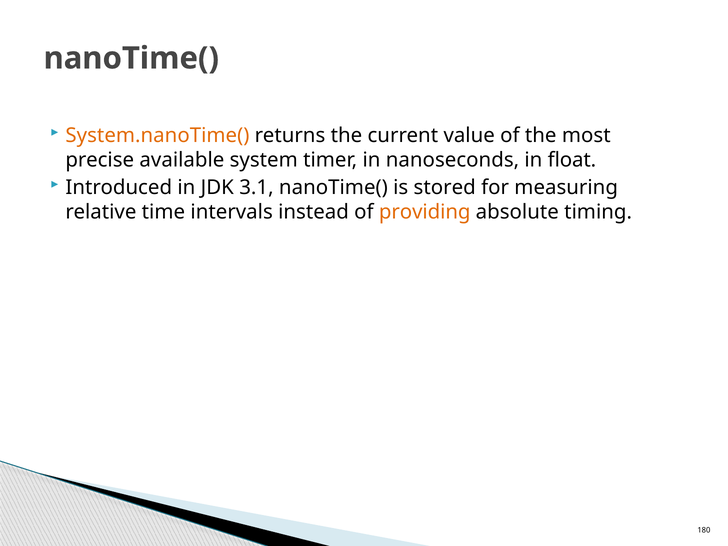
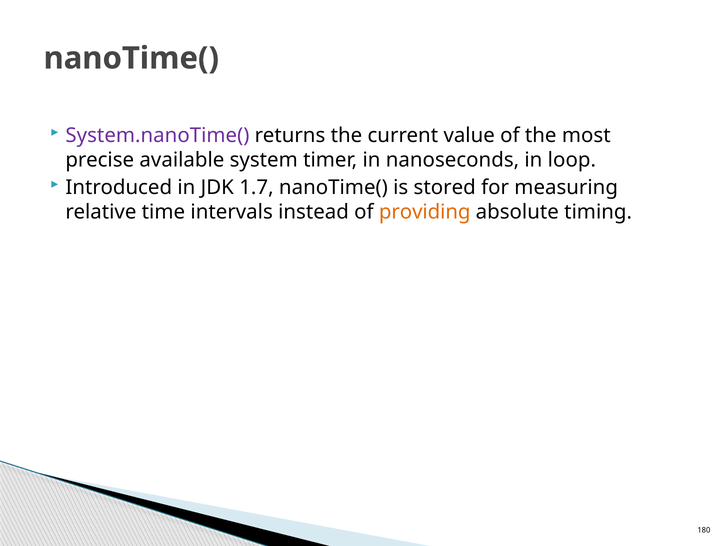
System.nanoTime( colour: orange -> purple
float: float -> loop
3.1: 3.1 -> 1.7
